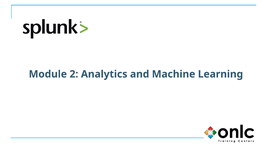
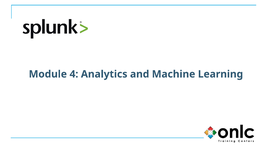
2: 2 -> 4
